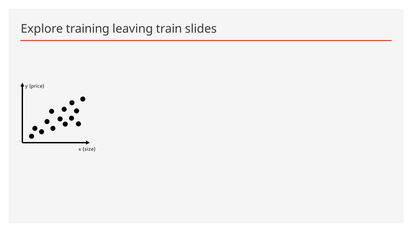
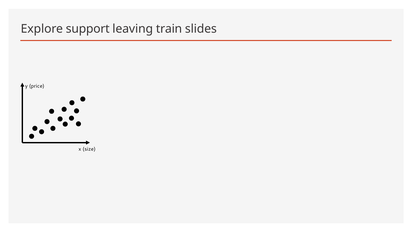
training: training -> support
